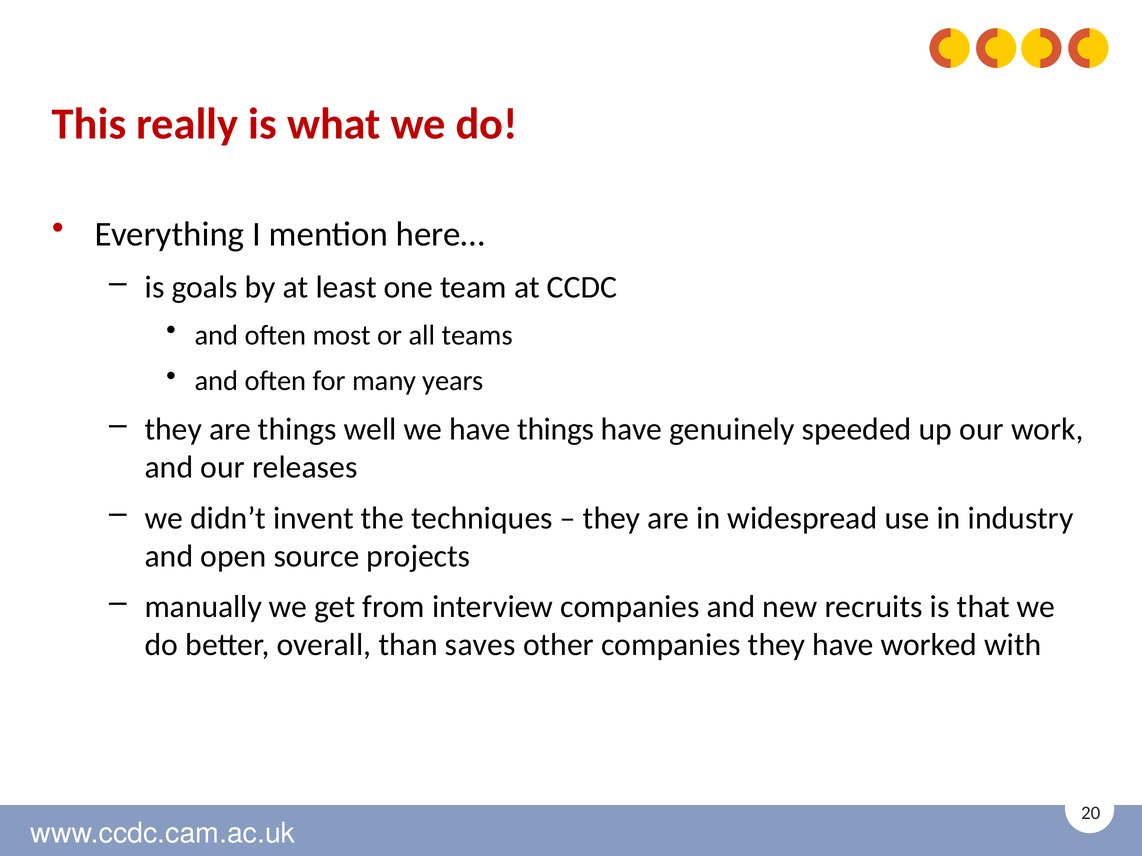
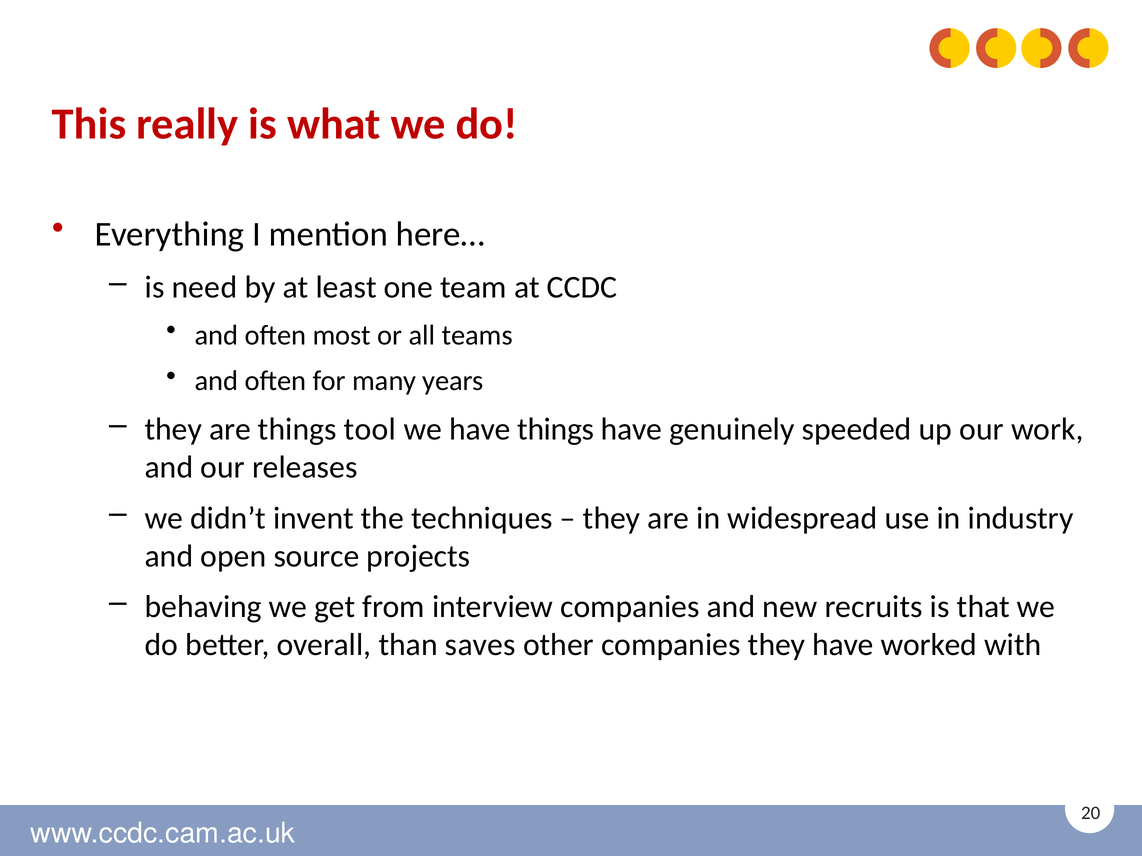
goals: goals -> need
well: well -> tool
manually: manually -> behaving
